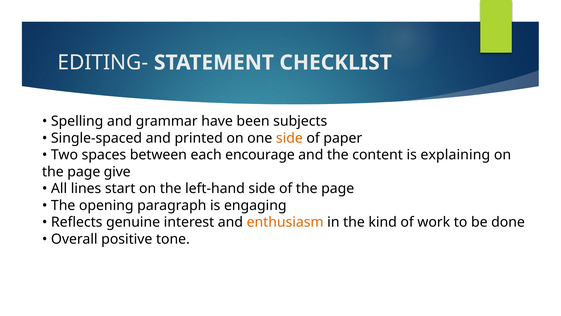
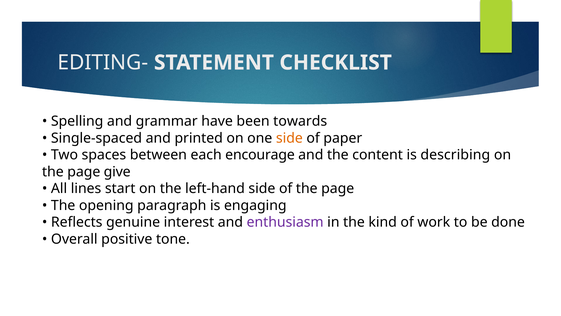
subjects: subjects -> towards
explaining: explaining -> describing
enthusiasm colour: orange -> purple
